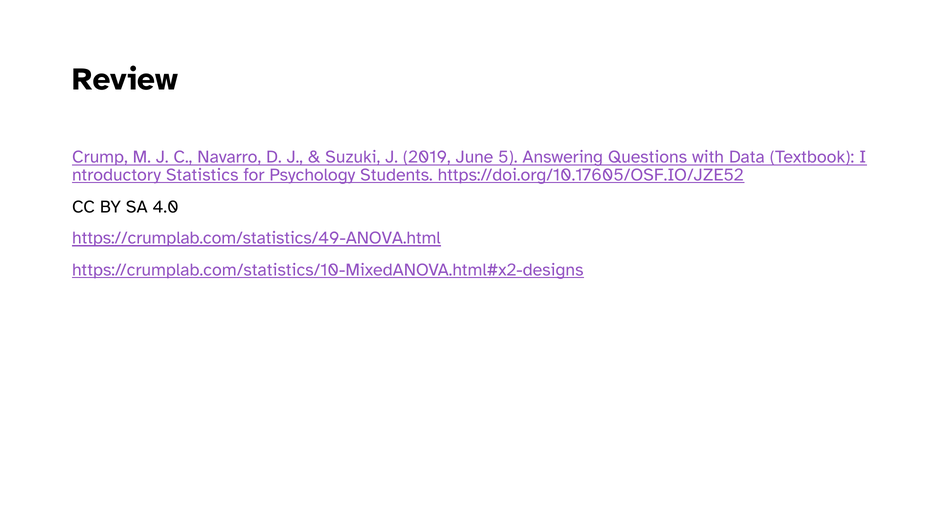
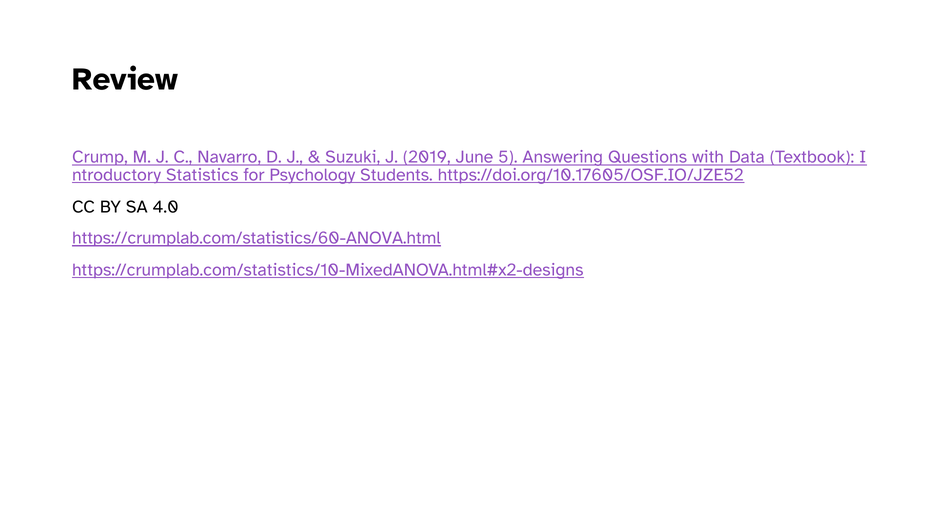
https://crumplab.com/statistics/49-ANOVA.html: https://crumplab.com/statistics/49-ANOVA.html -> https://crumplab.com/statistics/60-ANOVA.html
